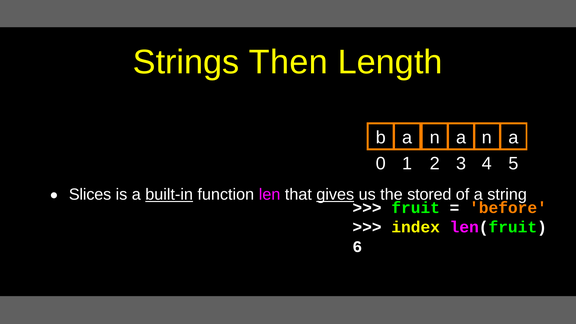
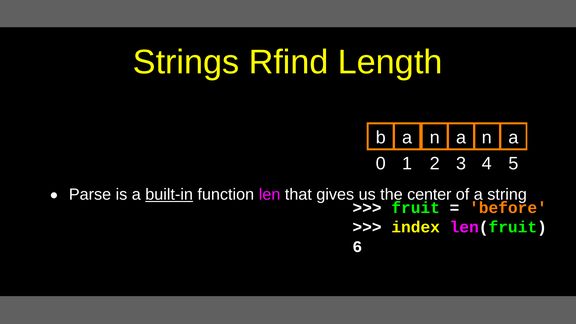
Then: Then -> Rfind
Slices: Slices -> Parse
gives underline: present -> none
stored: stored -> center
